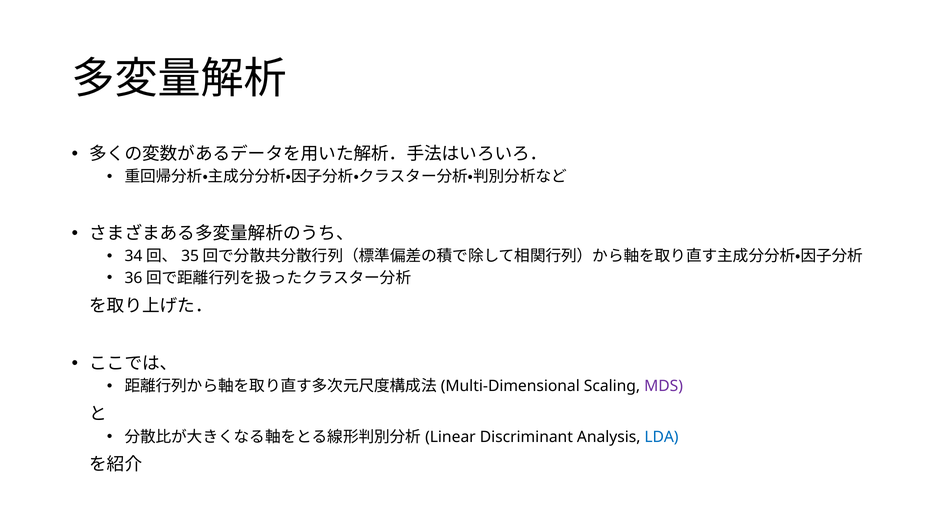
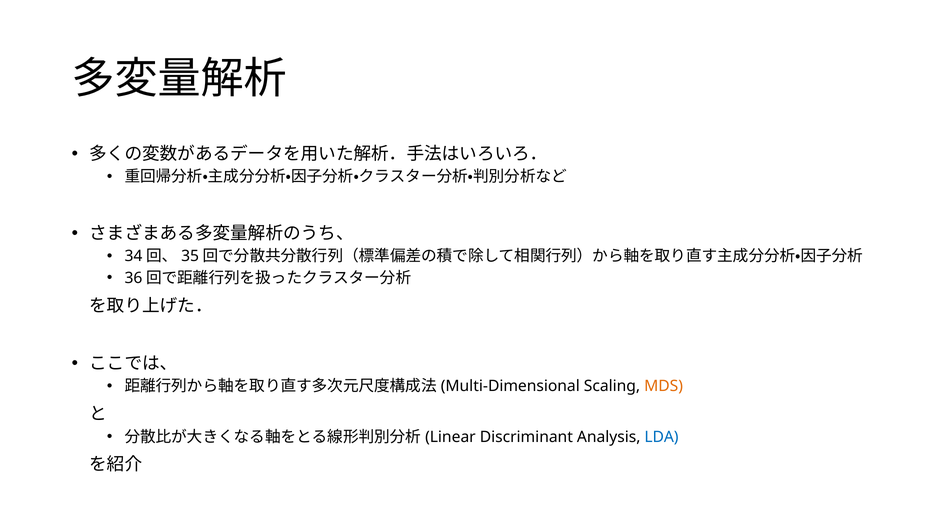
MDS colour: purple -> orange
